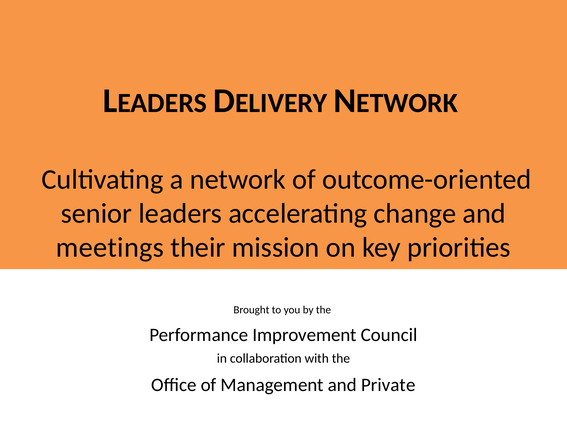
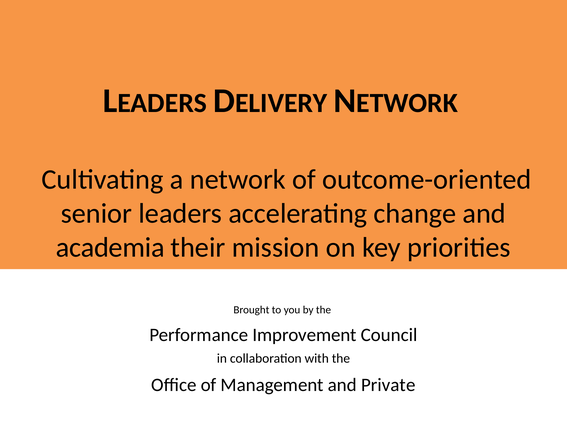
meetings: meetings -> academia
